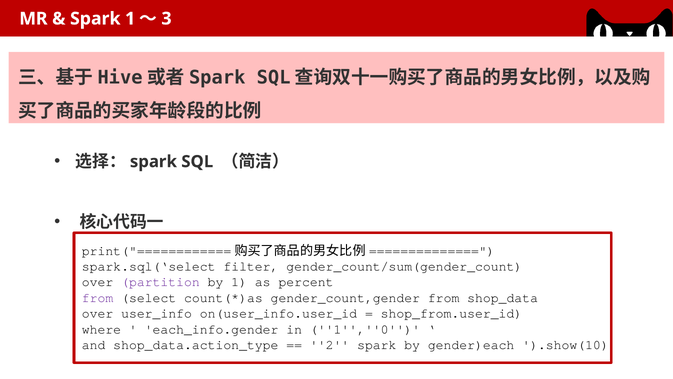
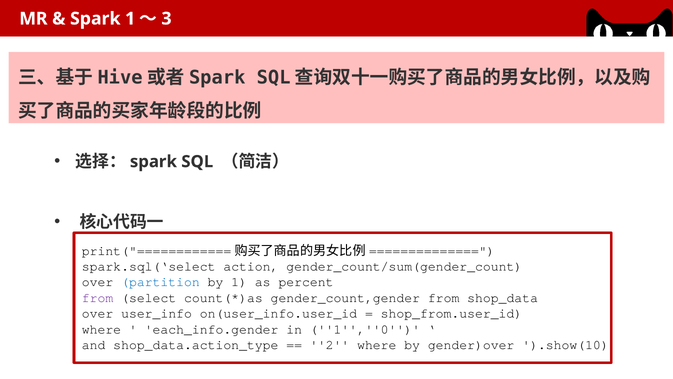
filter: filter -> action
partition colour: purple -> blue
2 spark: spark -> where
gender)each: gender)each -> gender)over
